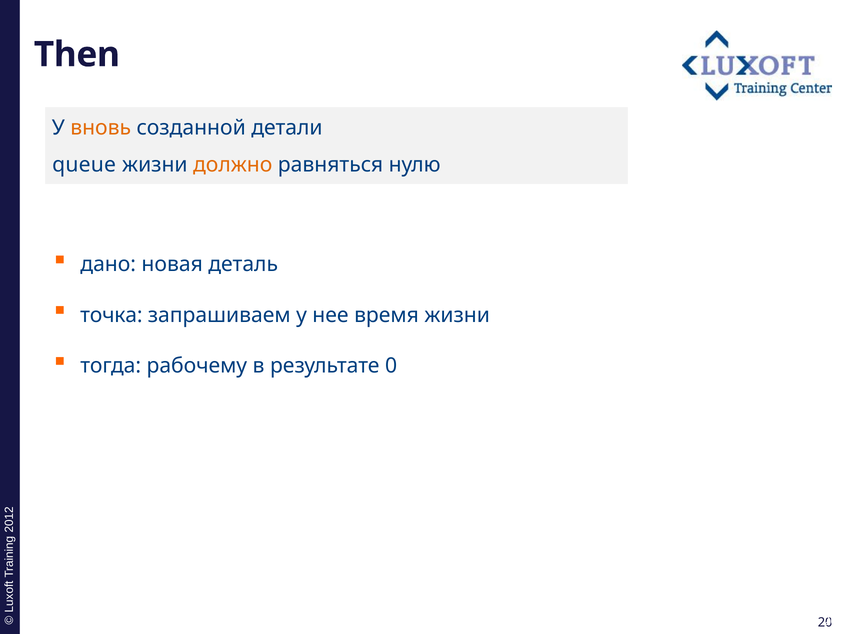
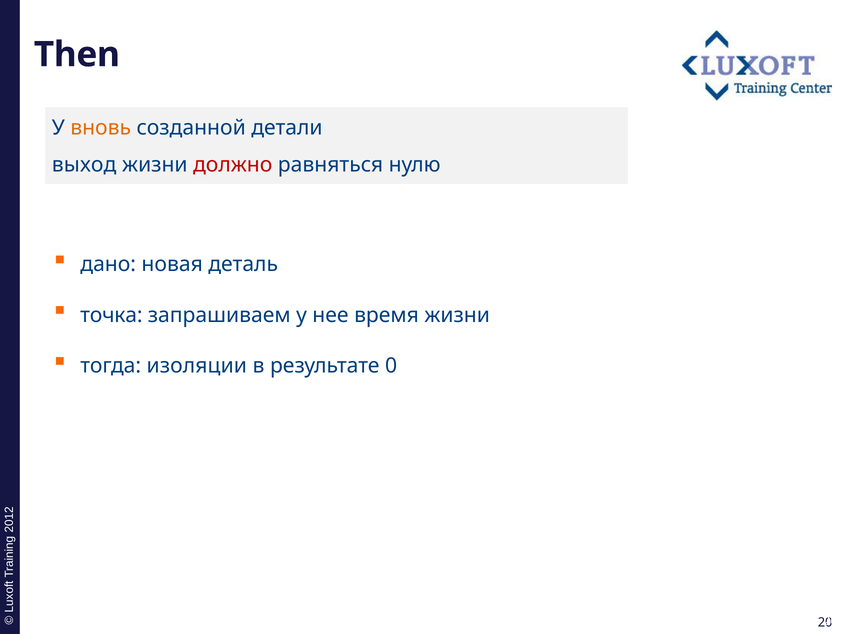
queue: queue -> выход
должно colour: orange -> red
рабочему: рабочему -> изоляции
